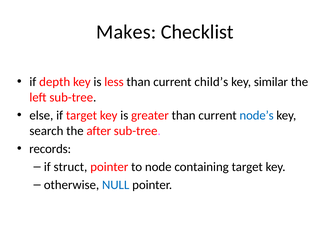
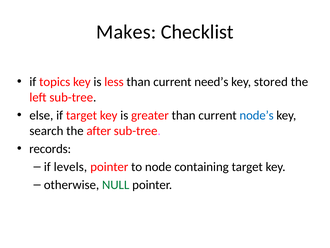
depth: depth -> topics
child’s: child’s -> need’s
similar: similar -> stored
struct: struct -> levels
NULL colour: blue -> green
